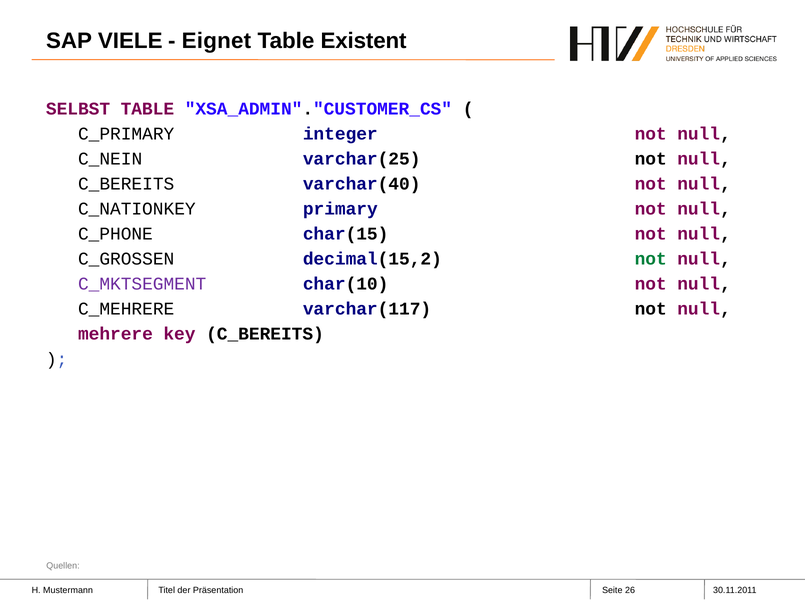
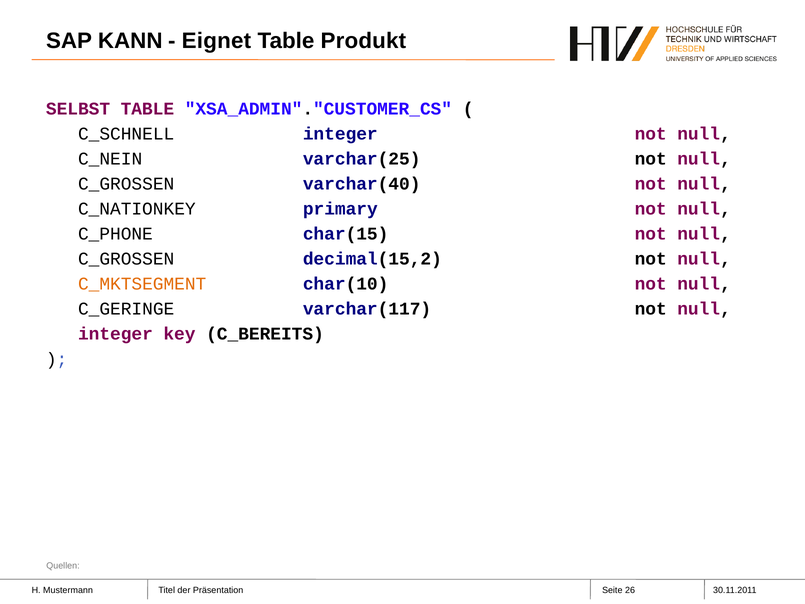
VIELE: VIELE -> KANN
Existent: Existent -> Produkt
C_PRIMARY: C_PRIMARY -> C_SCHNELL
C_BEREITS at (126, 184): C_BEREITS -> C_GROSSEN
not at (651, 259) colour: green -> black
C_MKTSEGMENT colour: purple -> orange
C_MEHRERE: C_MEHRERE -> C_GERINGE
mehrere at (115, 334): mehrere -> integer
